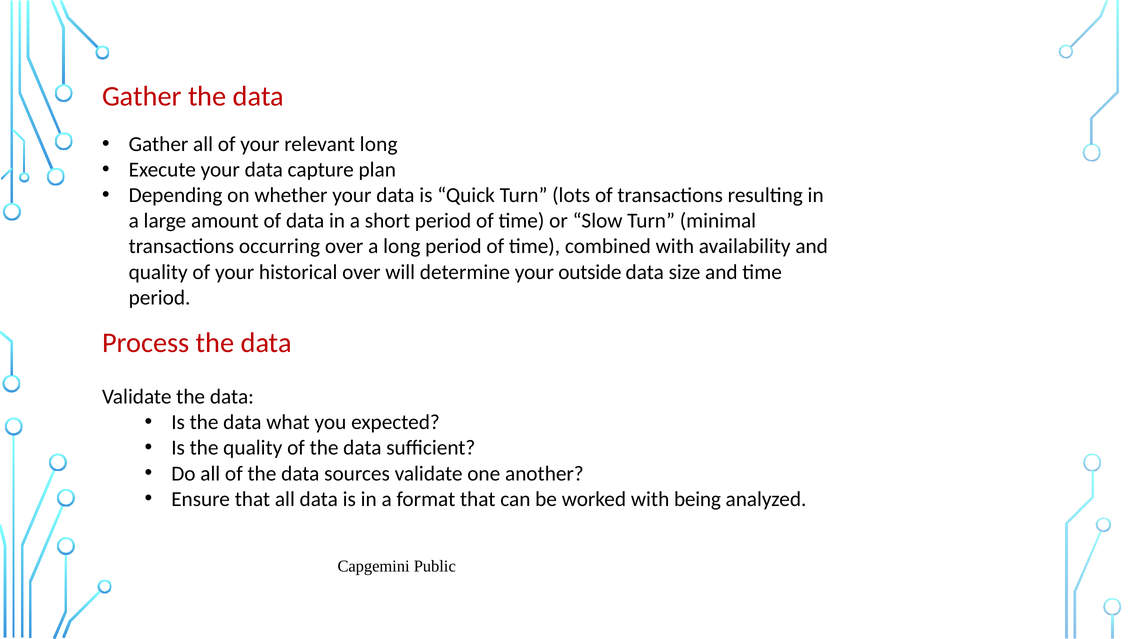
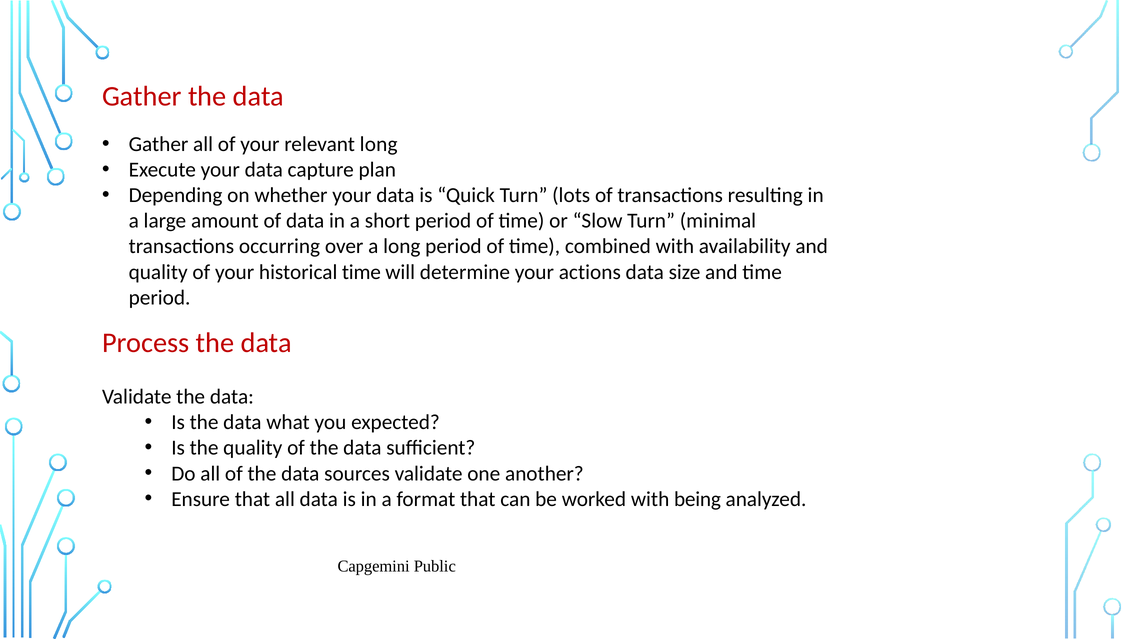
historical over: over -> time
outside: outside -> actions
